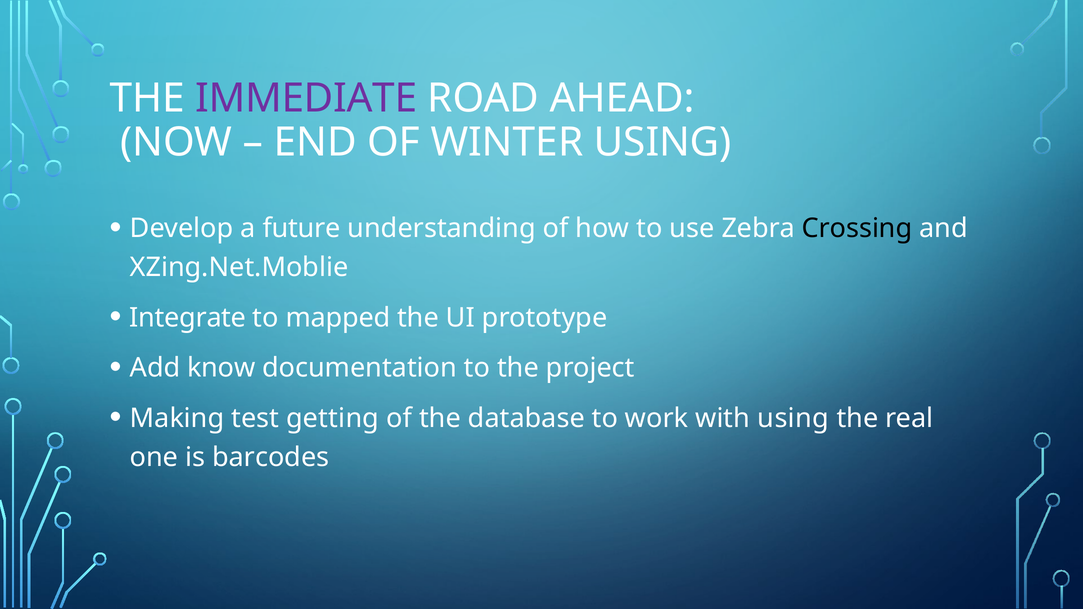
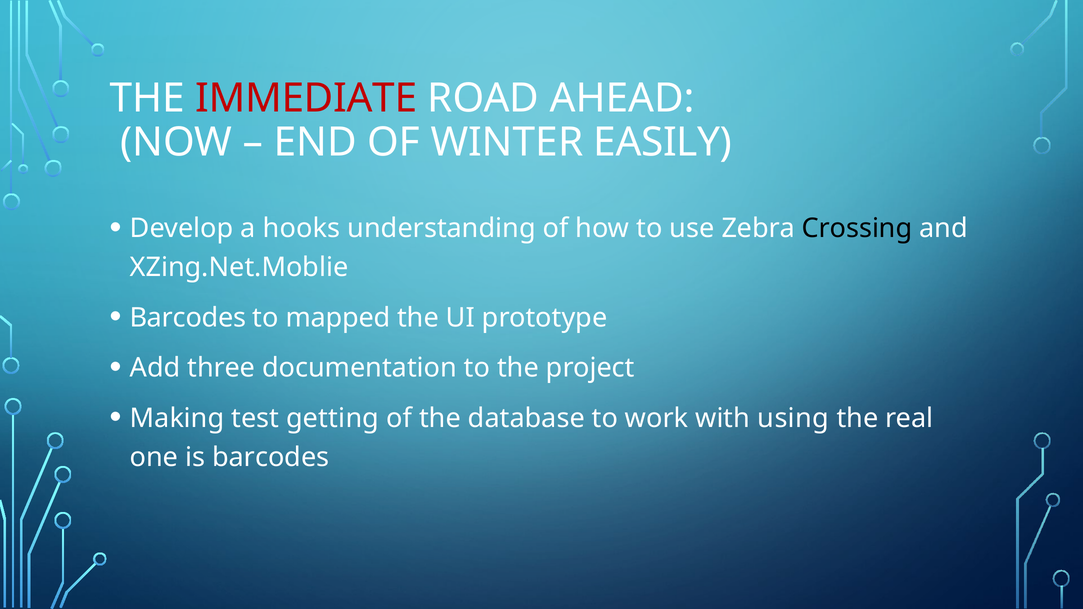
IMMEDIATE colour: purple -> red
WINTER USING: USING -> EASILY
future: future -> hooks
Integrate at (188, 318): Integrate -> Barcodes
know: know -> three
